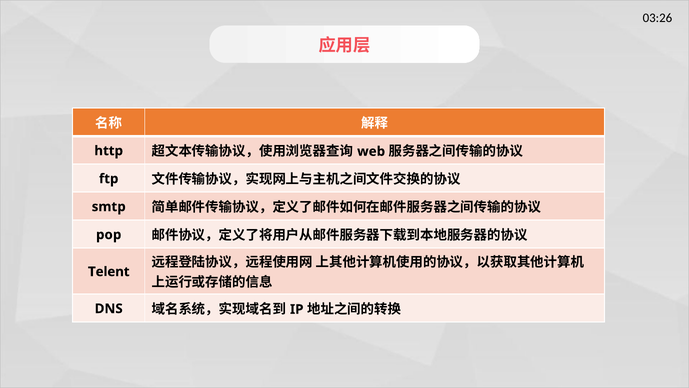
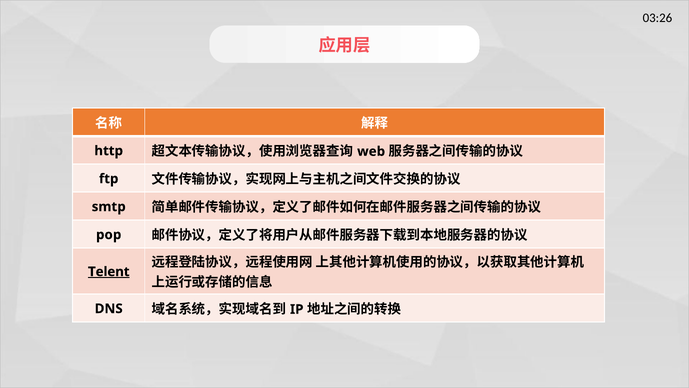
Telent underline: none -> present
